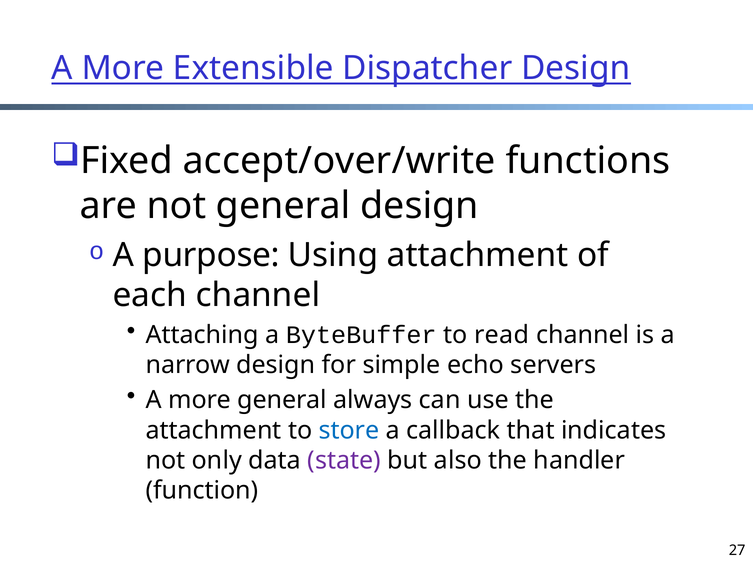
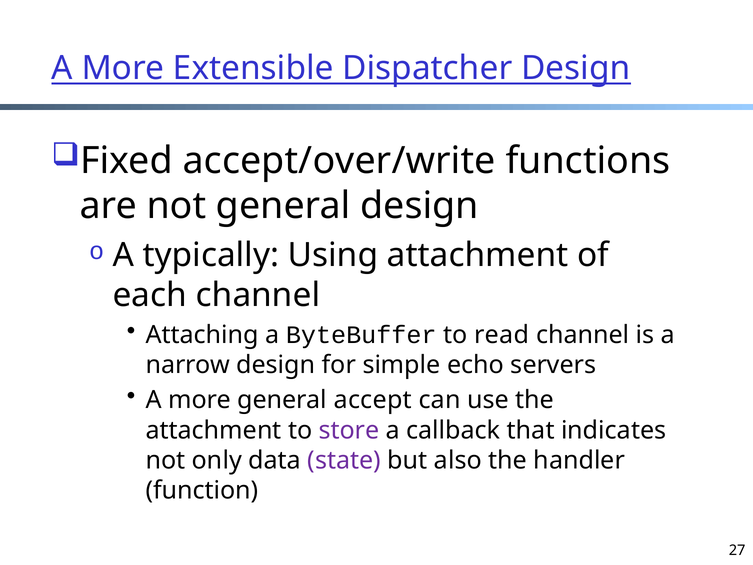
purpose: purpose -> typically
always: always -> accept
store colour: blue -> purple
